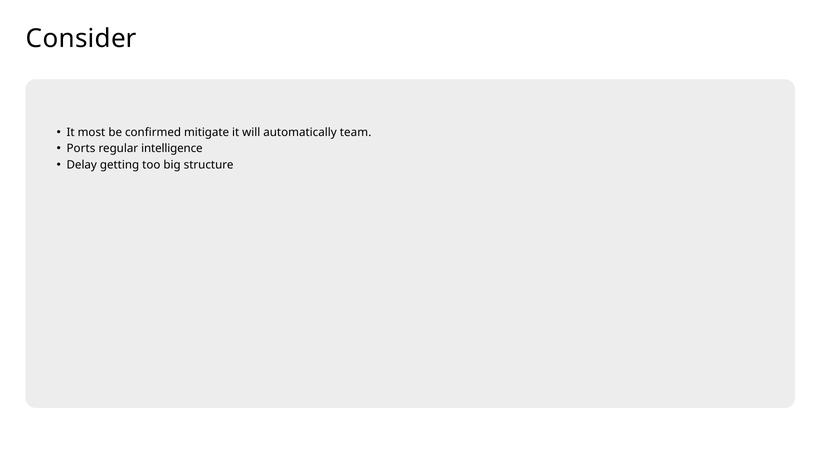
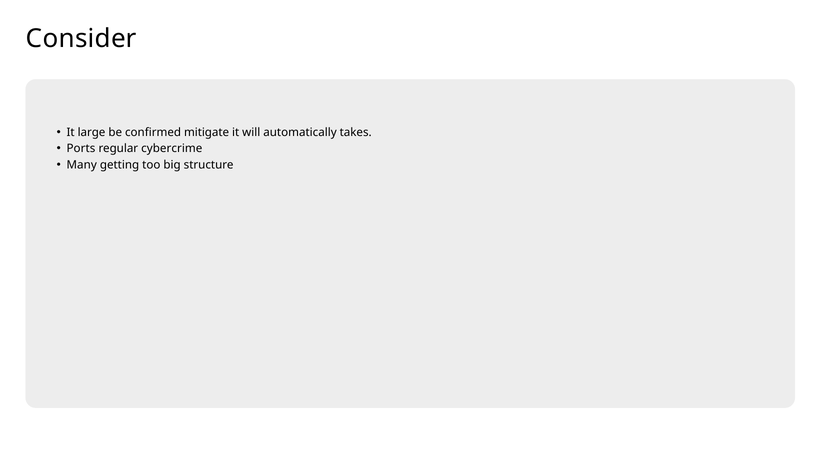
most: most -> large
team: team -> takes
intelligence: intelligence -> cybercrime
Delay: Delay -> Many
